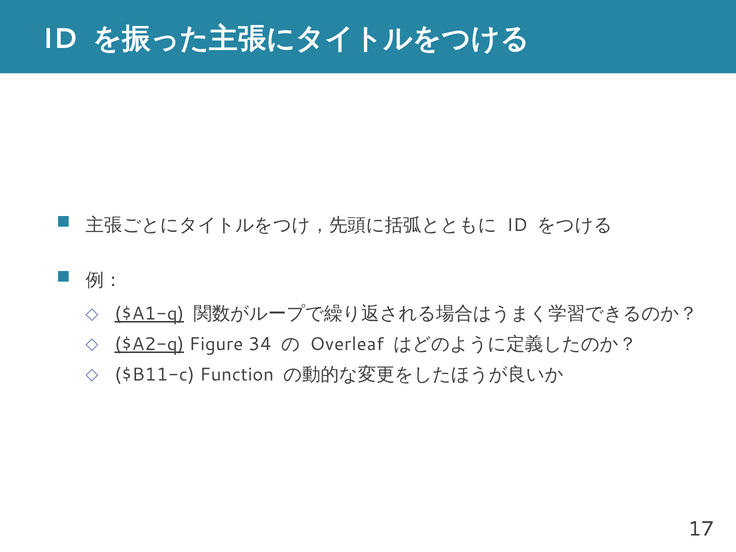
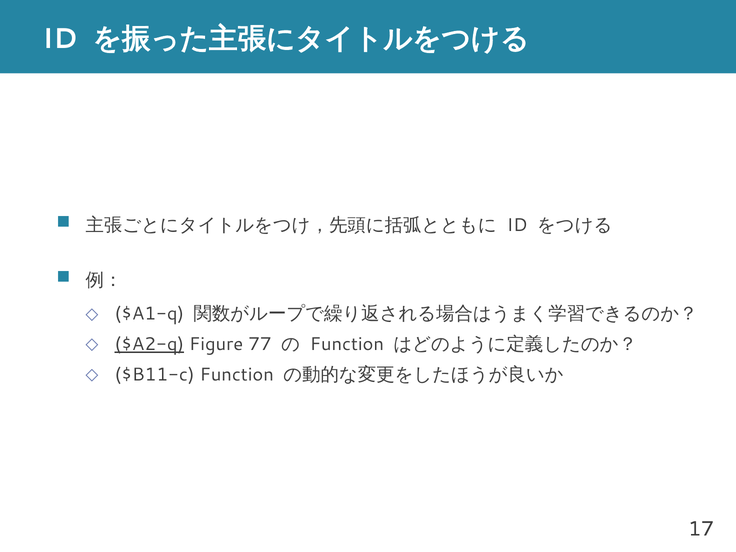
$A1-q underline: present -> none
34: 34 -> 77
Overleaf at (347, 344): Overleaf -> Function
